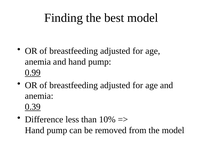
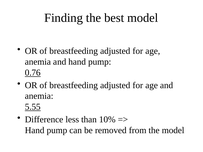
0.99: 0.99 -> 0.76
0.39: 0.39 -> 5.55
